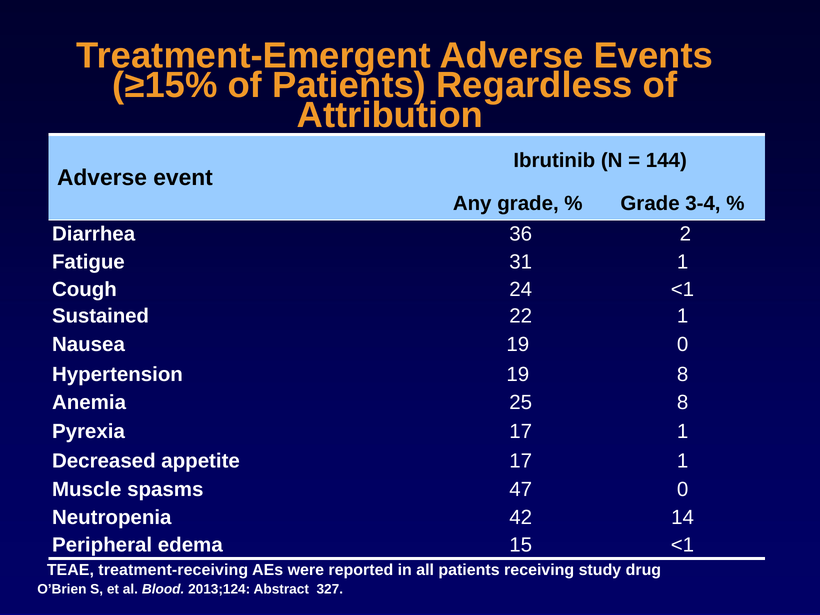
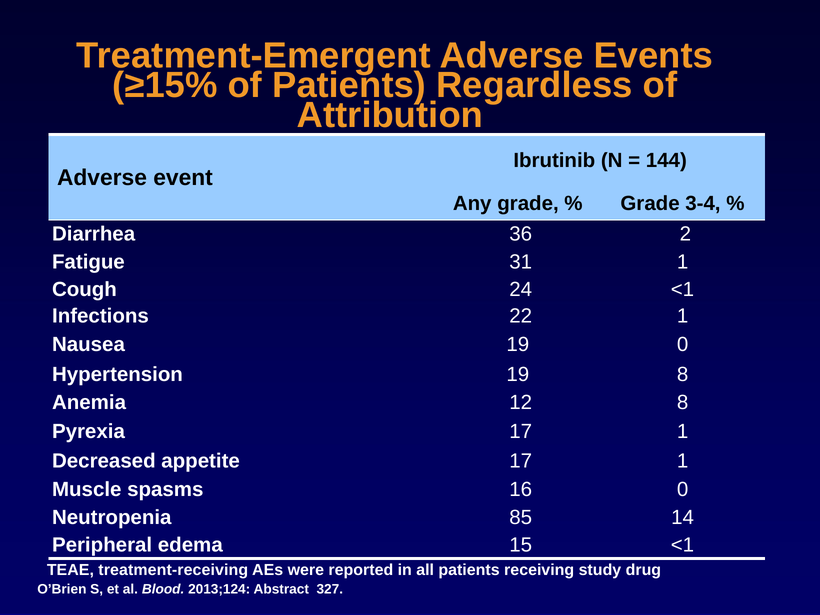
Sustained: Sustained -> Infections
25: 25 -> 12
47: 47 -> 16
42: 42 -> 85
